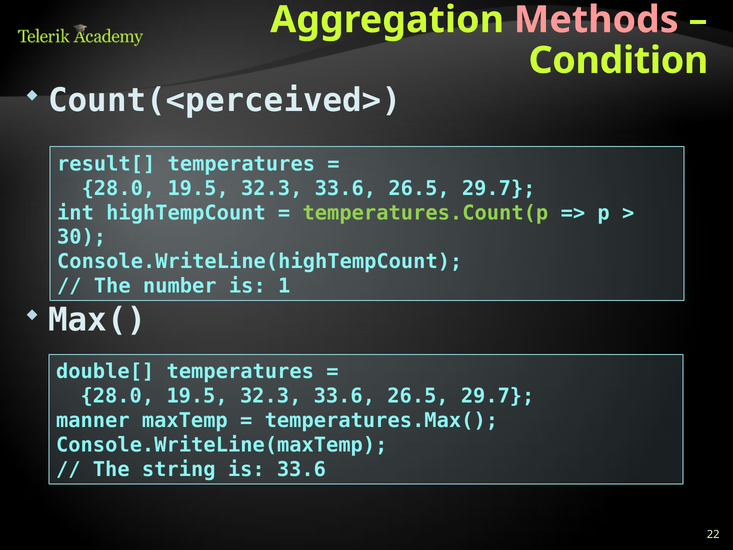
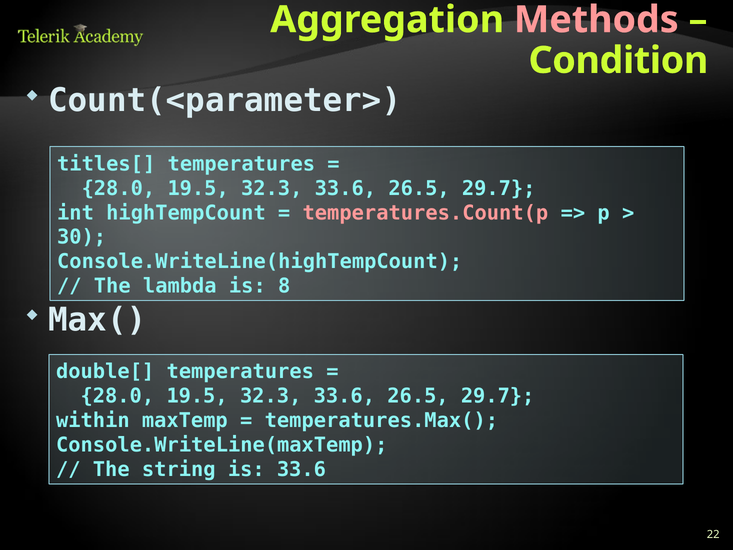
Count(<perceived>: Count(<perceived> -> Count(<parameter>
result[: result[ -> titles[
temperatures.Count(p colour: light green -> pink
number: number -> lambda
1: 1 -> 8
manner: manner -> within
